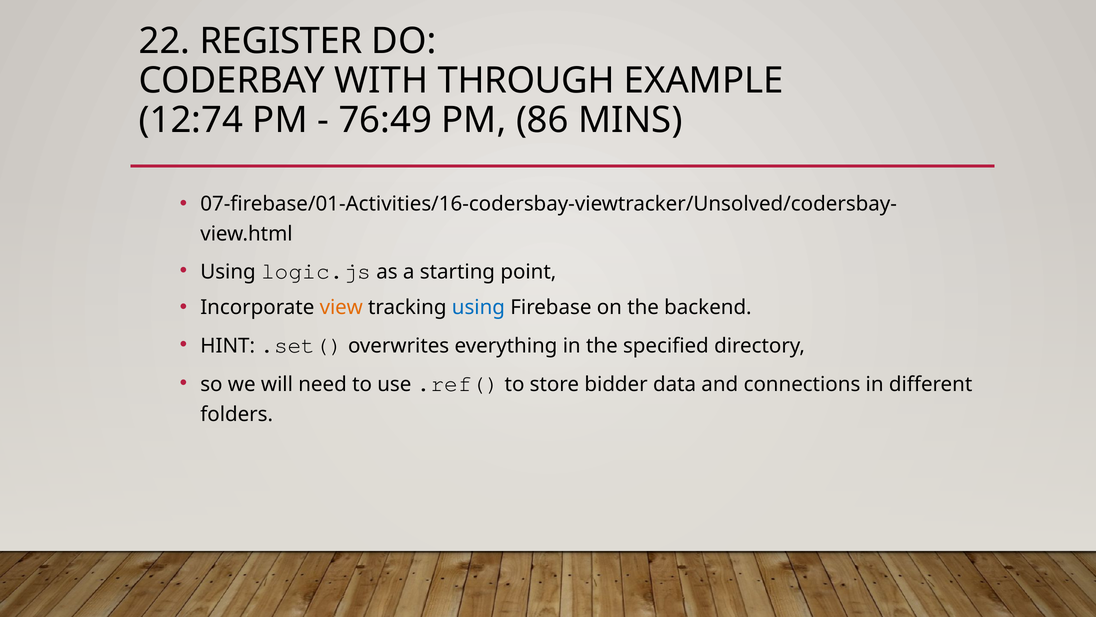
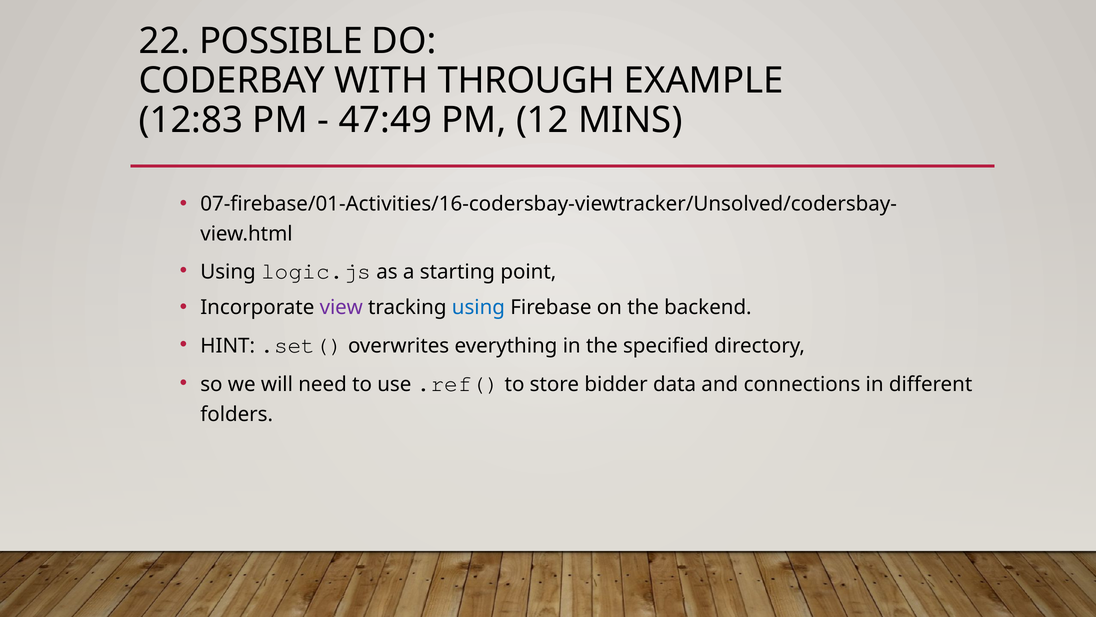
REGISTER: REGISTER -> POSSIBLE
12:74: 12:74 -> 12:83
76:49: 76:49 -> 47:49
86: 86 -> 12
view colour: orange -> purple
